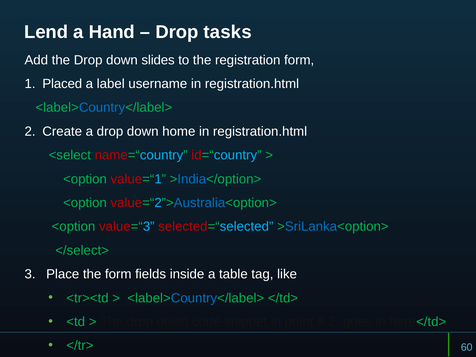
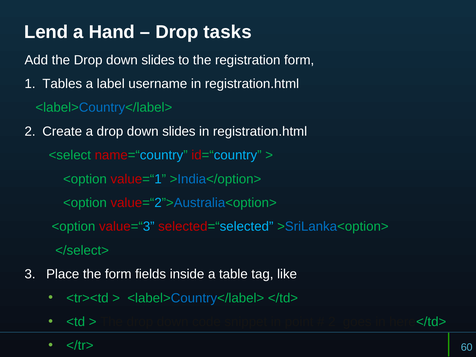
Placed: Placed -> Tables
a drop down home: home -> slides
